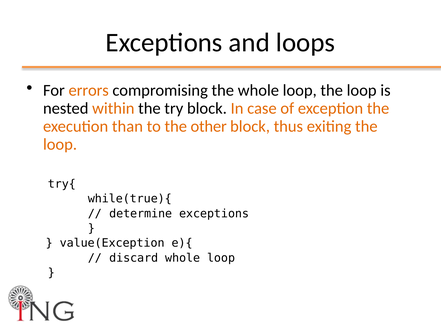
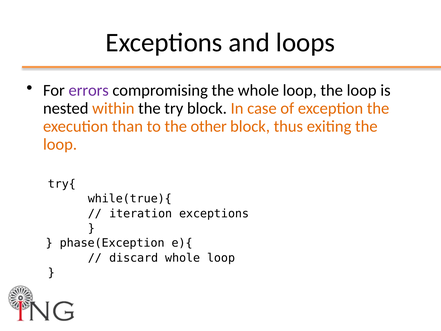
errors colour: orange -> purple
determine: determine -> iteration
value(Exception: value(Exception -> phase(Exception
